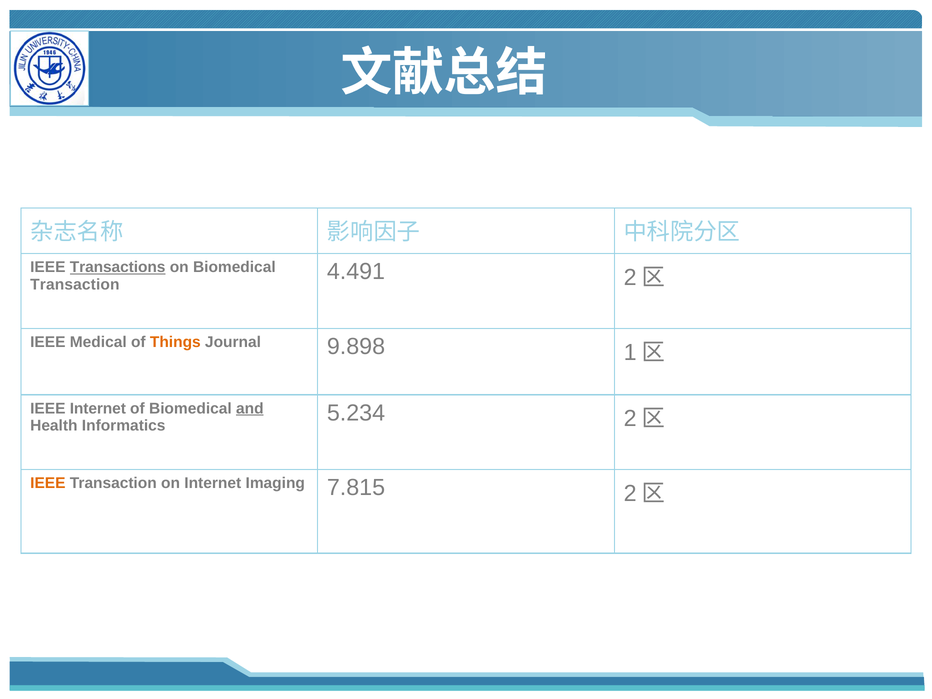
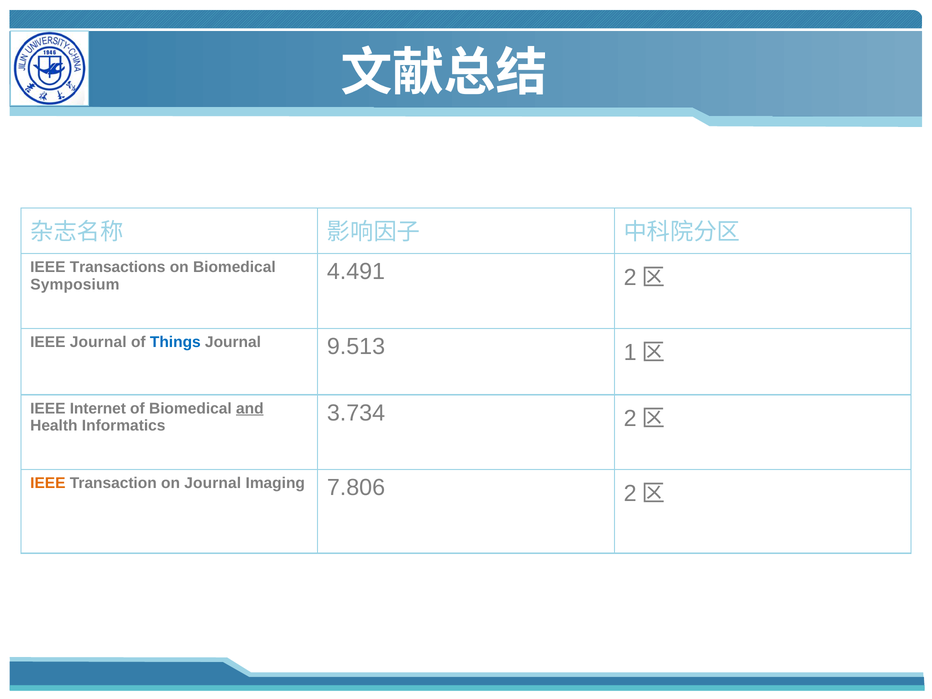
Transactions underline: present -> none
Transaction at (75, 285): Transaction -> Symposium
IEEE Medical: Medical -> Journal
Things colour: orange -> blue
9.898: 9.898 -> 9.513
5.234: 5.234 -> 3.734
on Internet: Internet -> Journal
7.815: 7.815 -> 7.806
